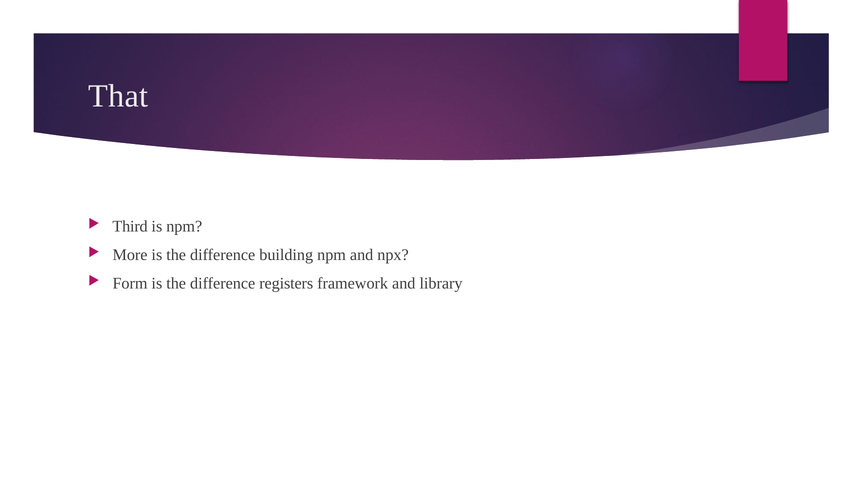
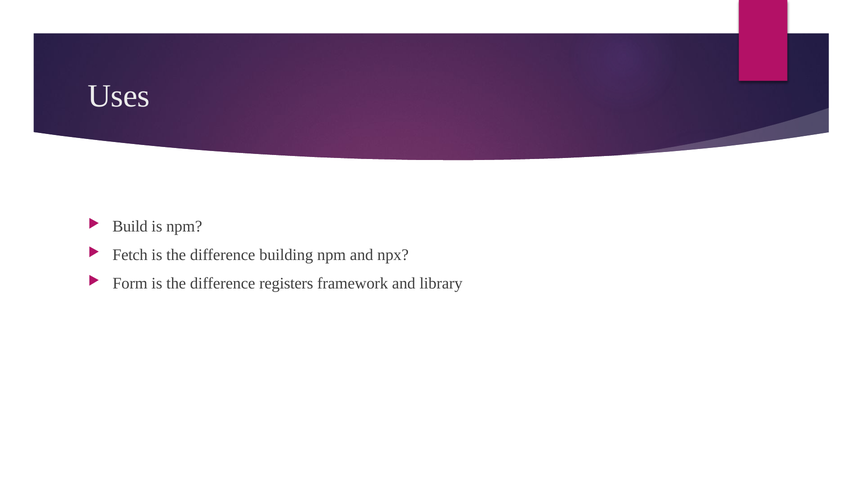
That: That -> Uses
Third: Third -> Build
More: More -> Fetch
